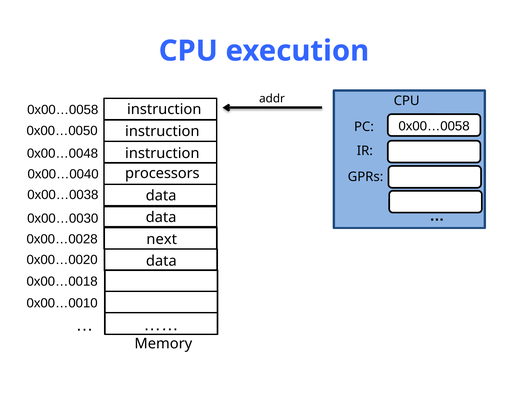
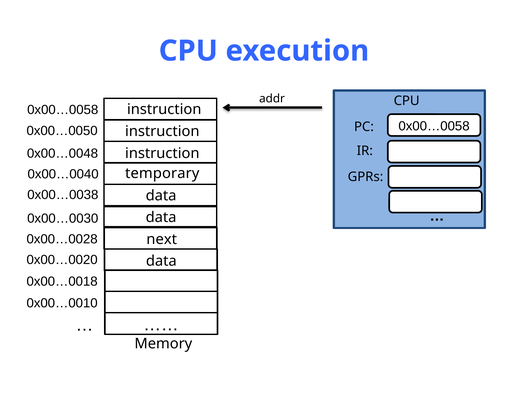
processors: processors -> temporary
